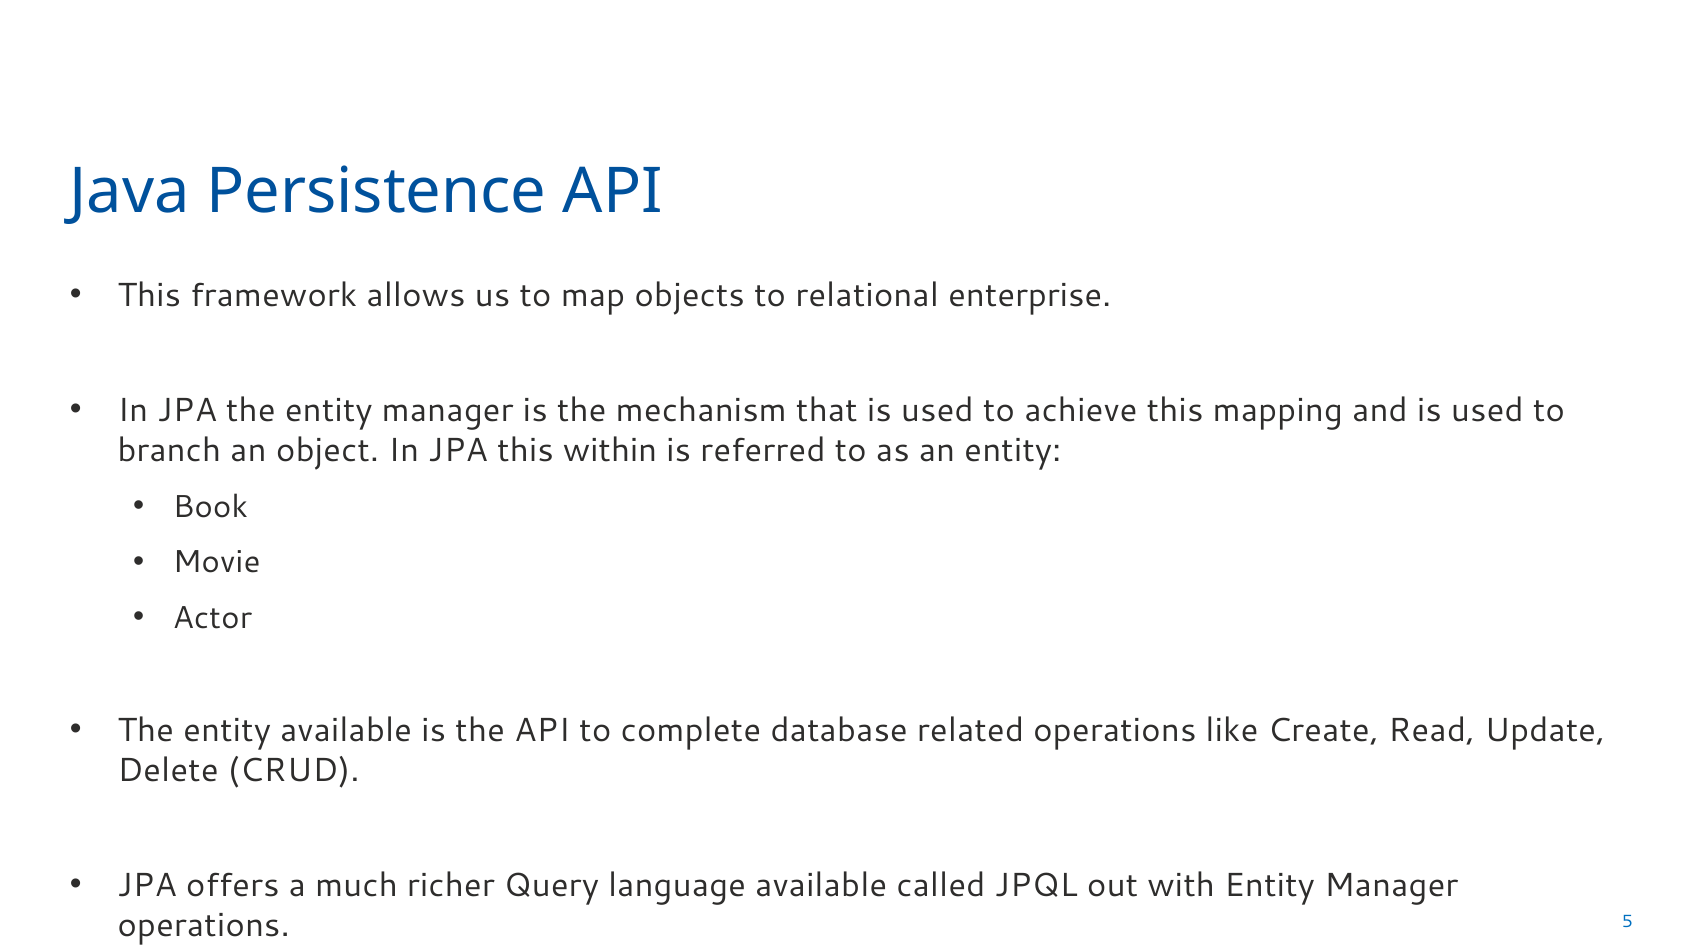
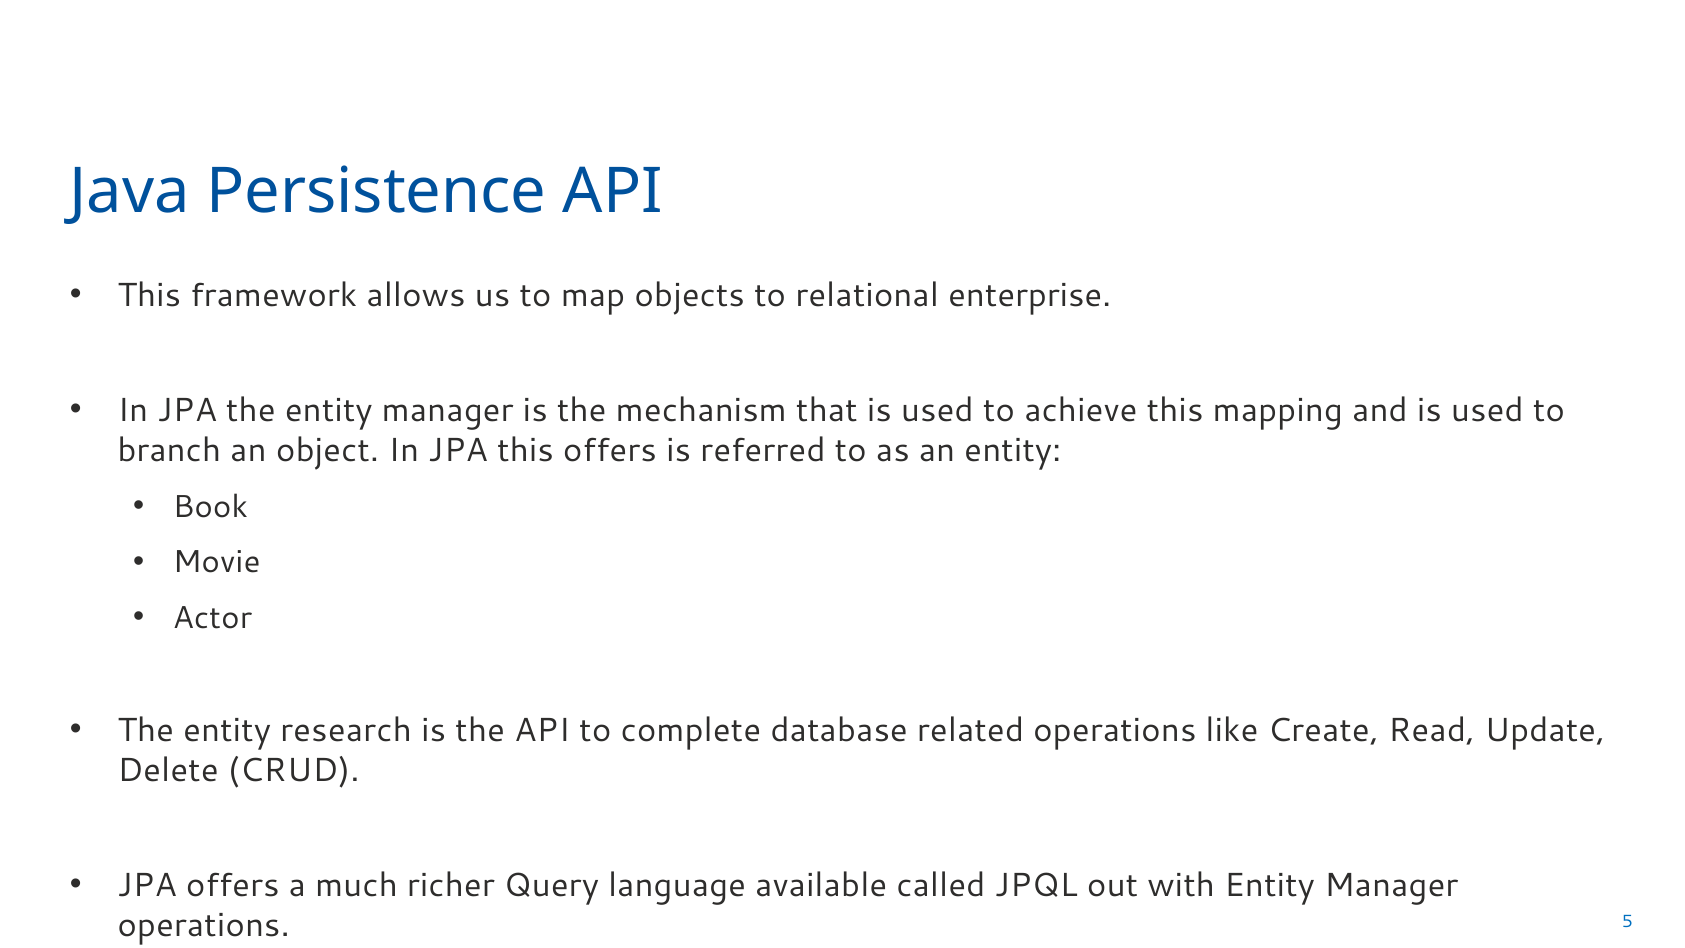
this within: within -> offers
entity available: available -> research
